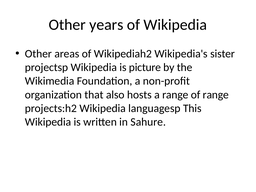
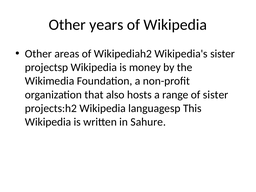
picture: picture -> money
of range: range -> sister
